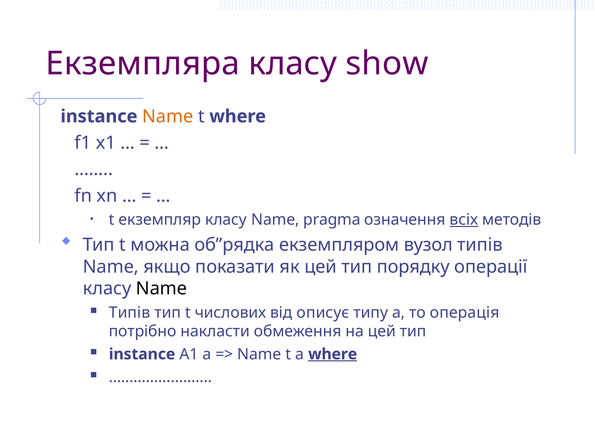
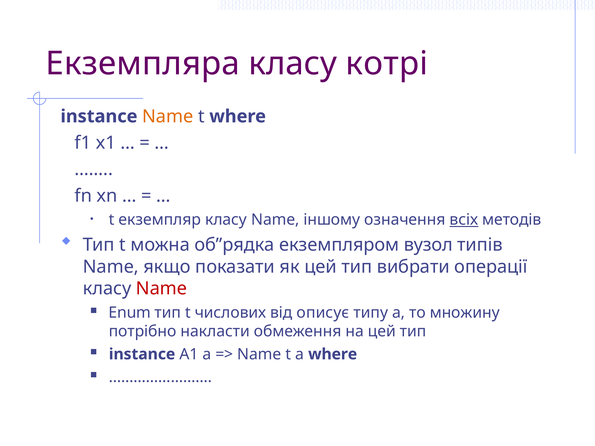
show: show -> котрі
pragma: pragma -> іншому
порядку: порядку -> вибрати
Name at (162, 289) colour: black -> red
Типів at (130, 313): Типів -> Enum
операція: операція -> множину
where at (333, 354) underline: present -> none
